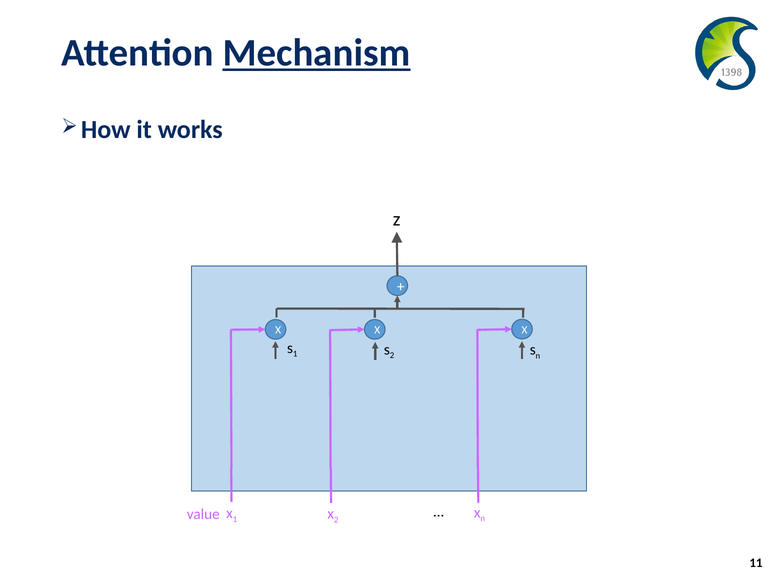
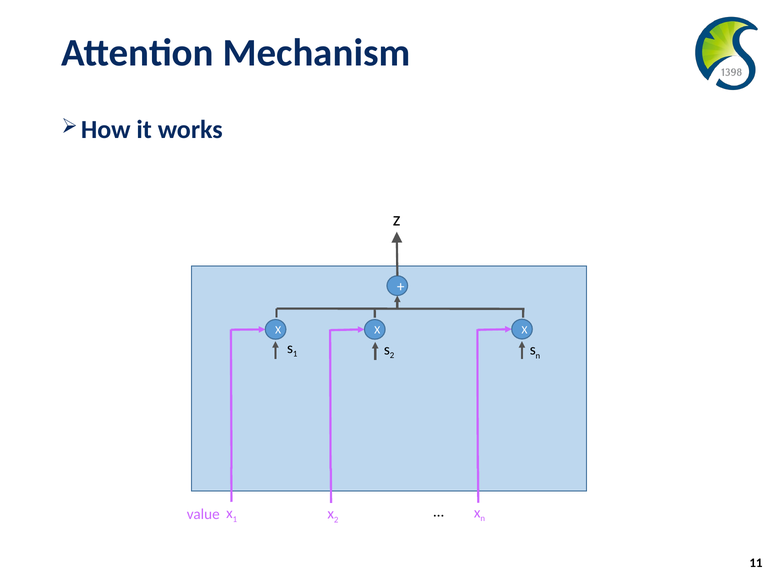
Mechanism underline: present -> none
